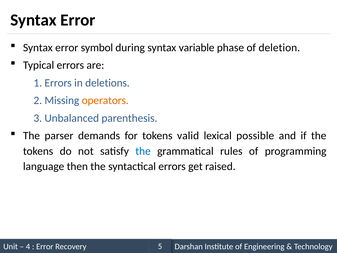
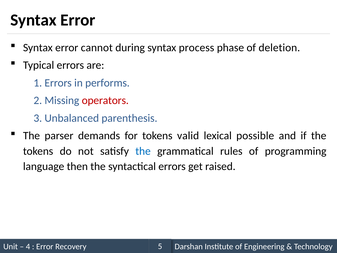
symbol: symbol -> cannot
variable: variable -> process
deletions: deletions -> performs
operators colour: orange -> red
